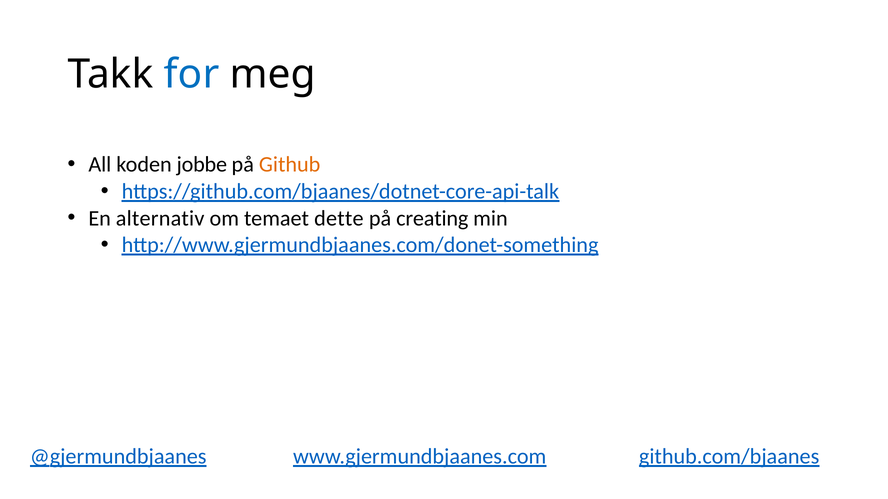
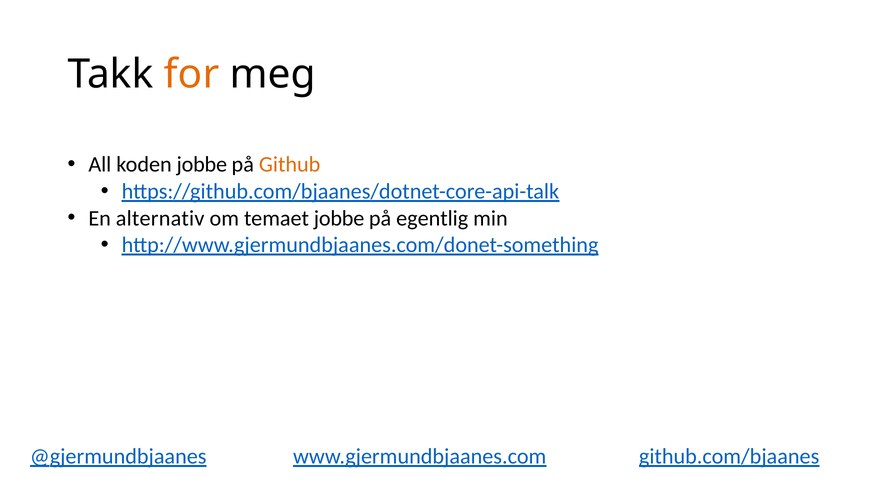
for colour: blue -> orange
temaet dette: dette -> jobbe
creating: creating -> egentlig
